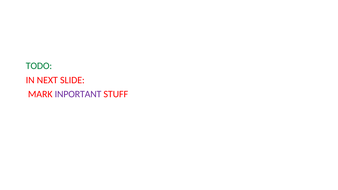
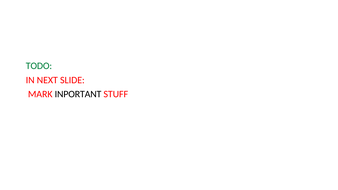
INPORTANT colour: purple -> black
